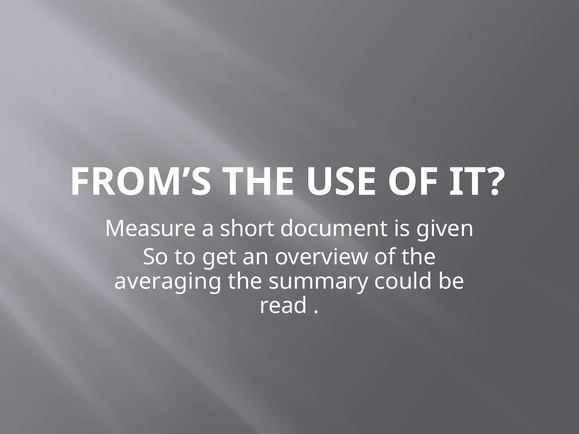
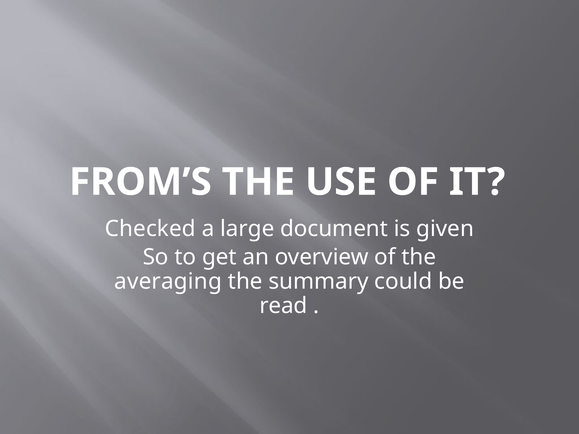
Measure: Measure -> Checked
short: short -> large
